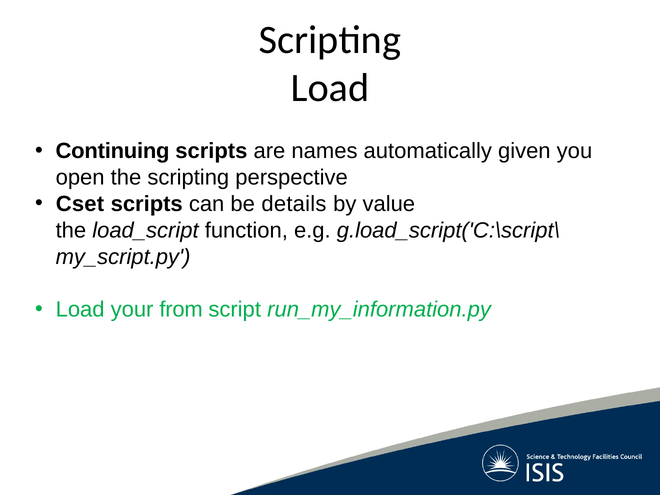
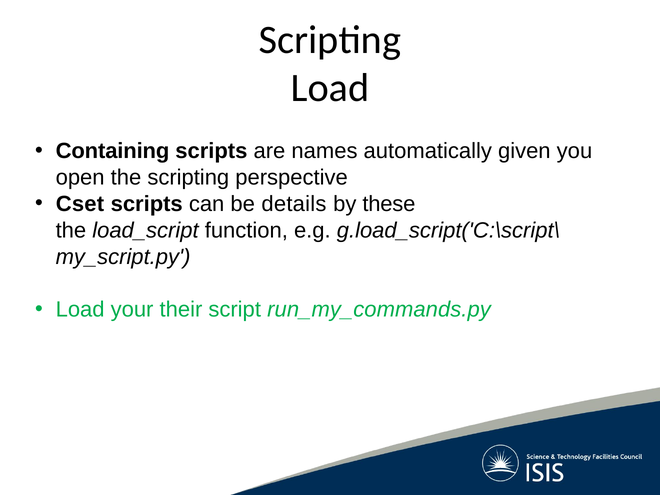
Continuing: Continuing -> Containing
value: value -> these
from: from -> their
run_my_information.py: run_my_information.py -> run_my_commands.py
